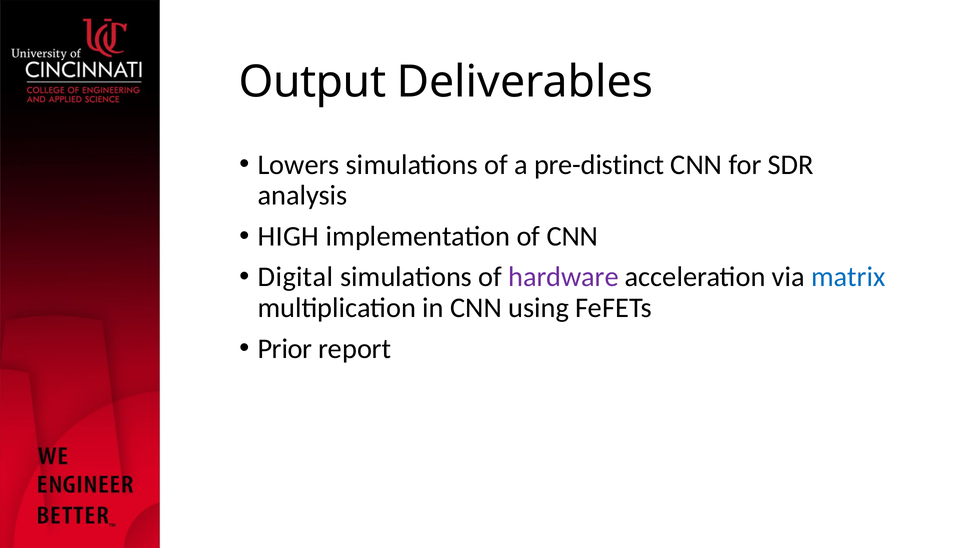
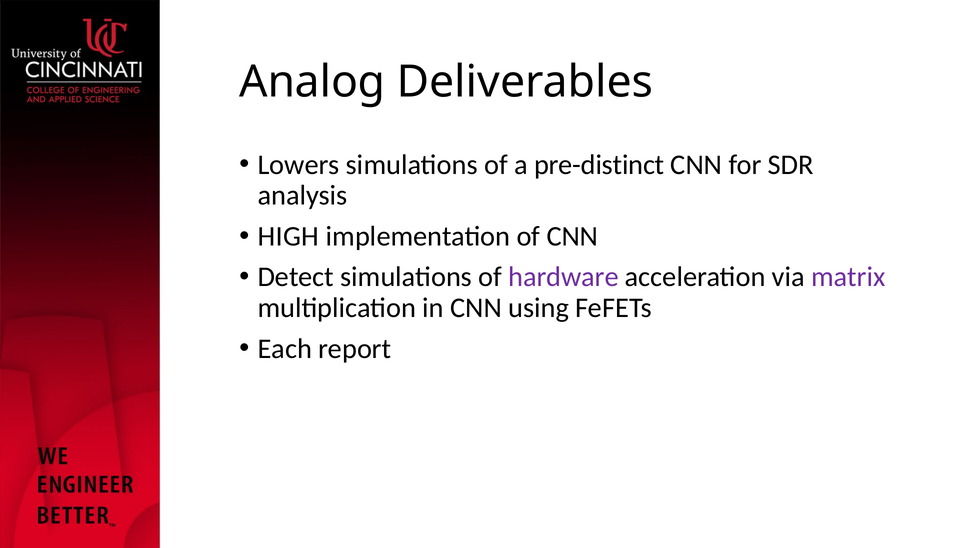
Output: Output -> Analog
Digital: Digital -> Detect
matrix colour: blue -> purple
Prior: Prior -> Each
